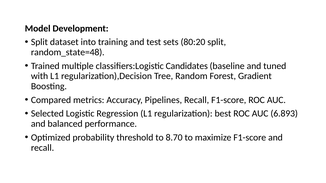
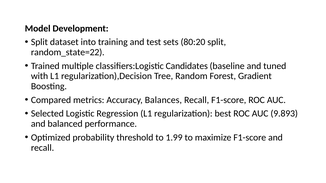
random_state=48: random_state=48 -> random_state=22
Pipelines: Pipelines -> Balances
6.893: 6.893 -> 9.893
8.70: 8.70 -> 1.99
